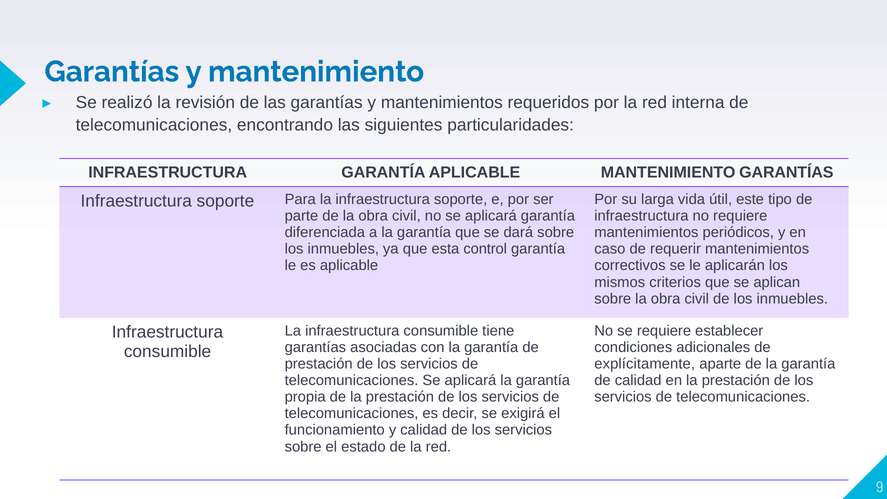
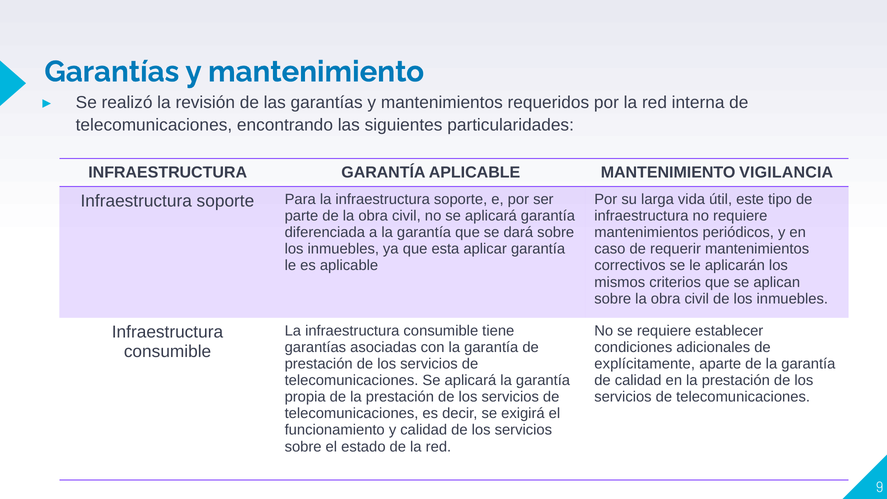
MANTENIMIENTO GARANTÍAS: GARANTÍAS -> VIGILANCIA
control: control -> aplicar
